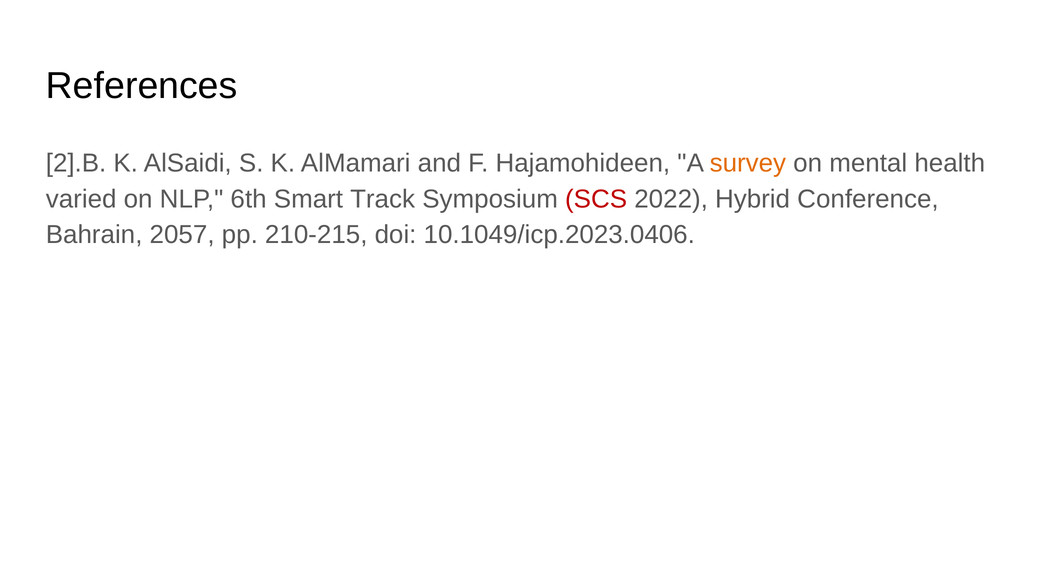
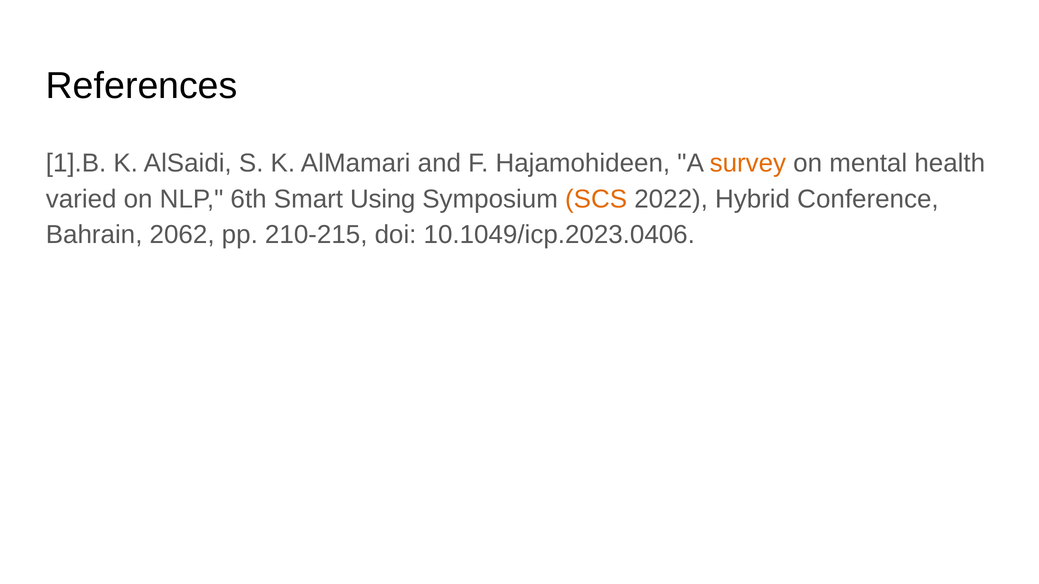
2].B: 2].B -> 1].B
Track: Track -> Using
SCS colour: red -> orange
2057: 2057 -> 2062
